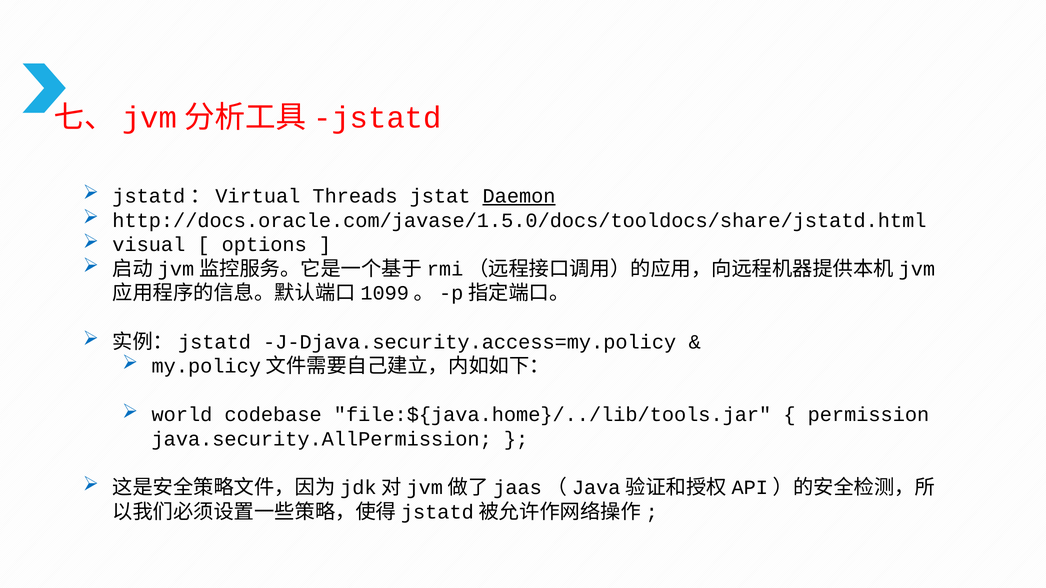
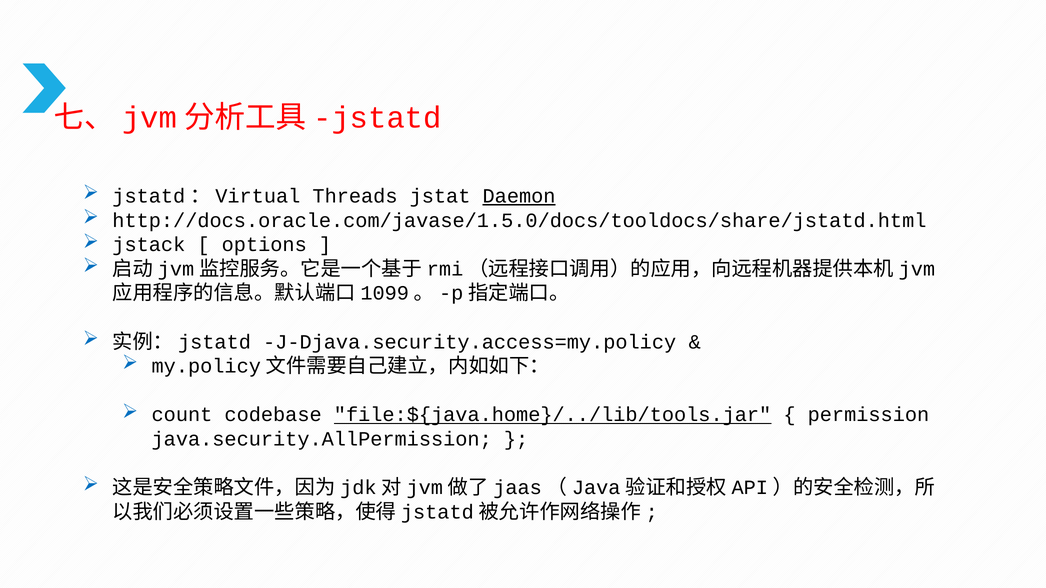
visual: visual -> jstack
world: world -> count
file:${java.home}/../lib/tools.jar underline: none -> present
